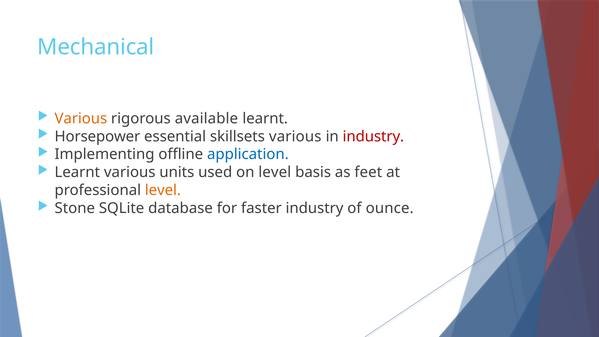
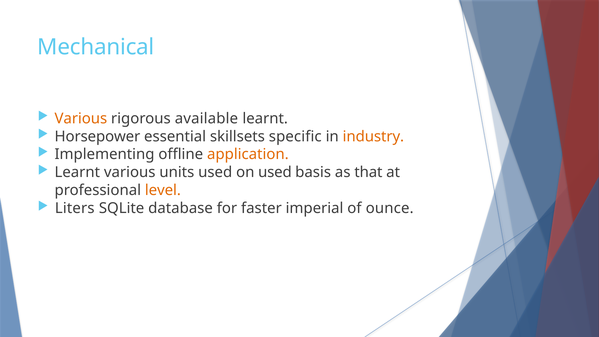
skillsets various: various -> specific
industry at (373, 136) colour: red -> orange
application colour: blue -> orange
on level: level -> used
feet: feet -> that
Stone: Stone -> Liters
faster industry: industry -> imperial
